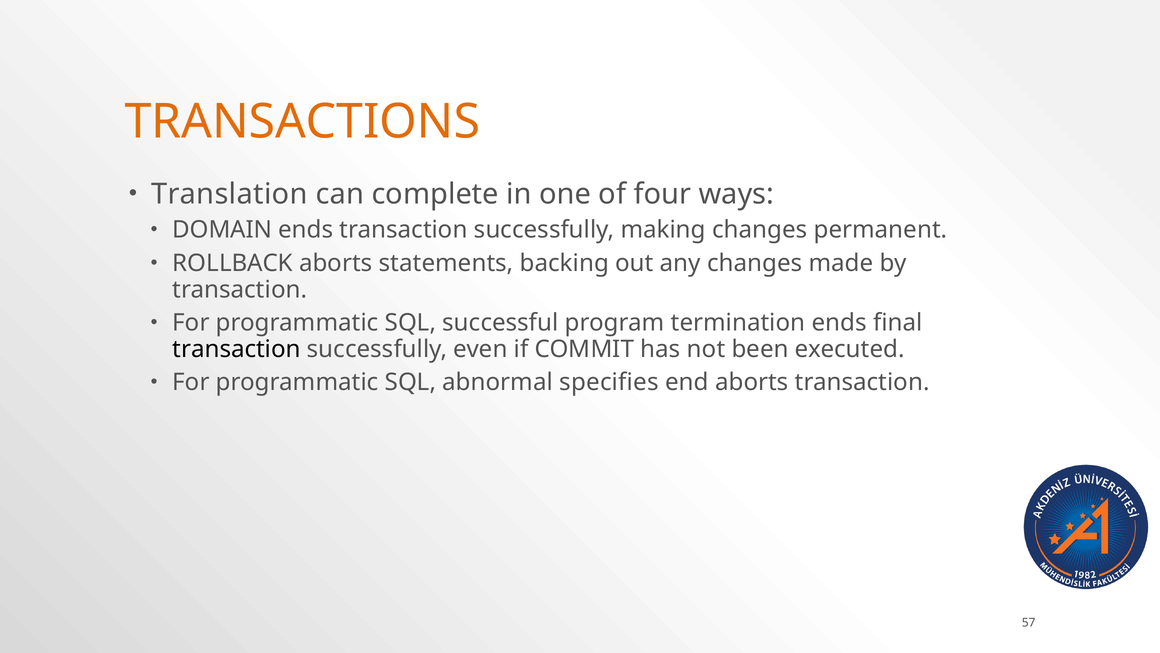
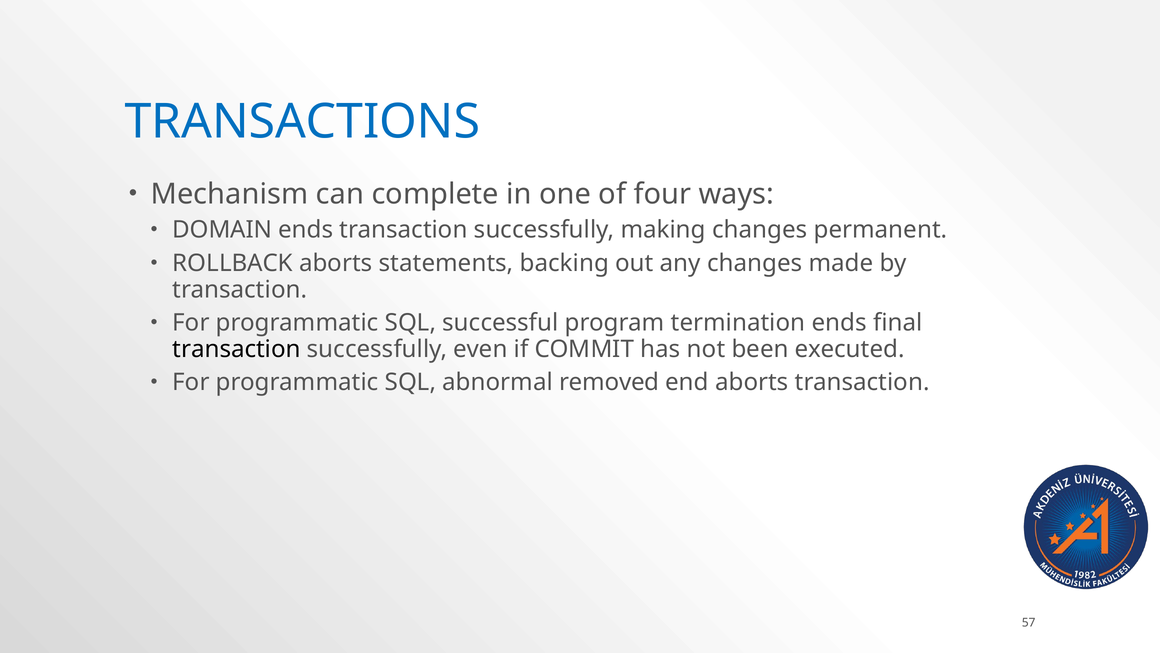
TRANSACTIONS colour: orange -> blue
Translation: Translation -> Mechanism
specifies: specifies -> removed
